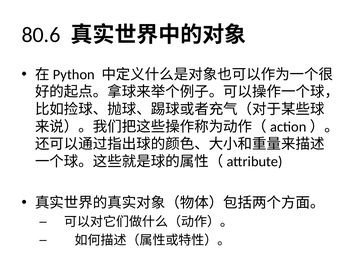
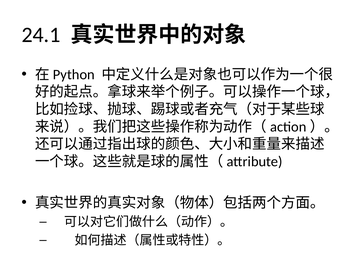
80.6: 80.6 -> 24.1
